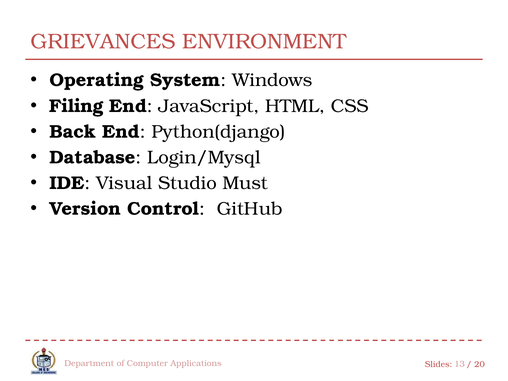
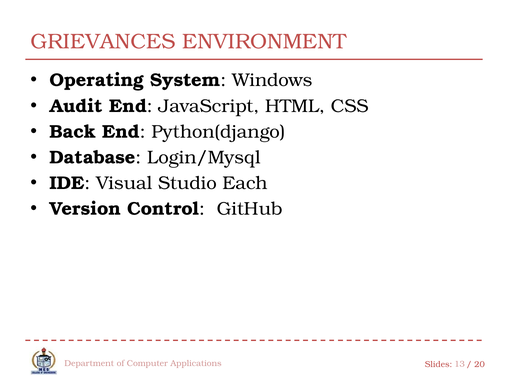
Filing: Filing -> Audit
Must: Must -> Each
